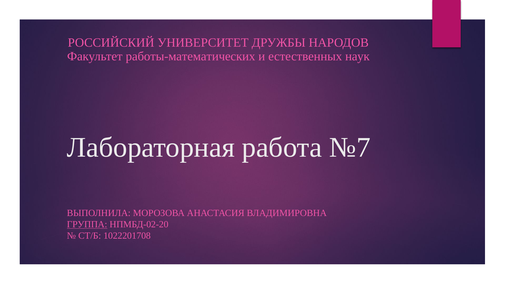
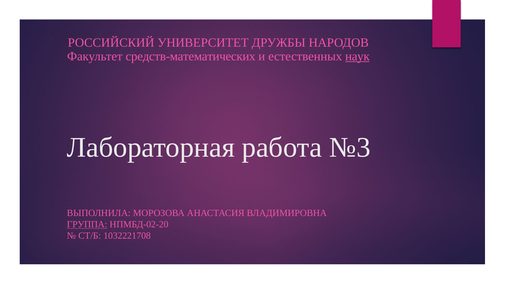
работы-математических: работы-математических -> средств-математических
наук underline: none -> present
№7: №7 -> №3
1022201708: 1022201708 -> 1032221708
